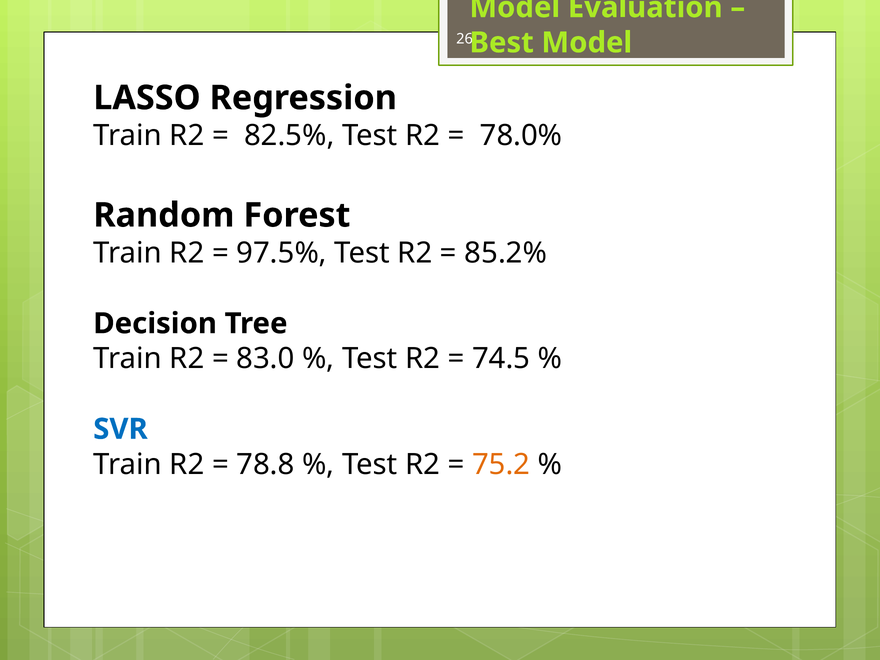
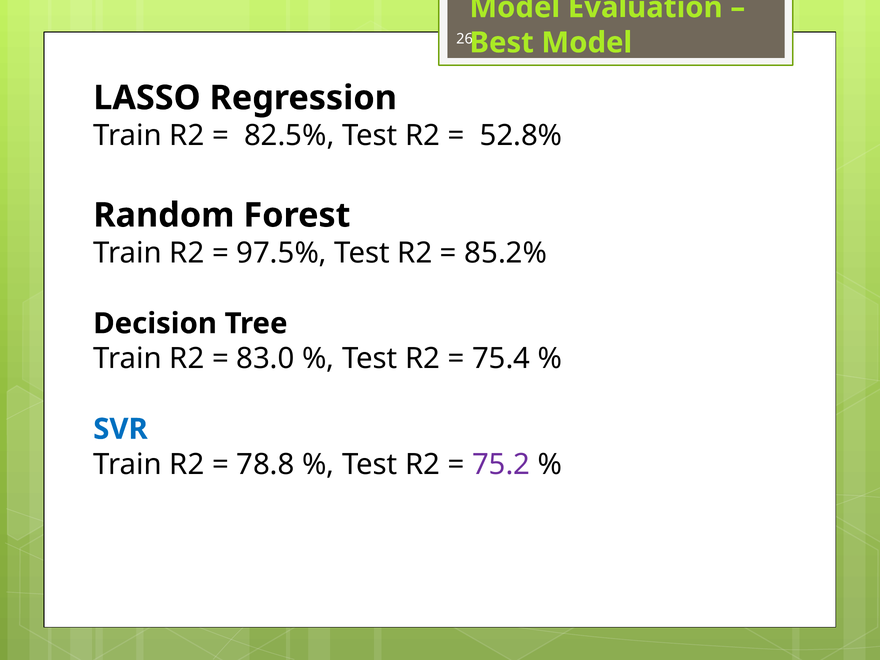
78.0%: 78.0% -> 52.8%
74.5: 74.5 -> 75.4
75.2 colour: orange -> purple
